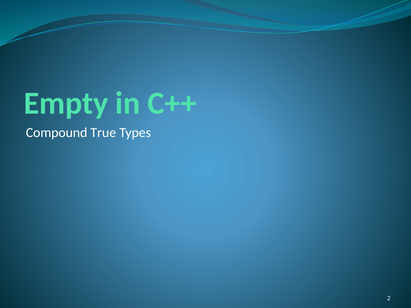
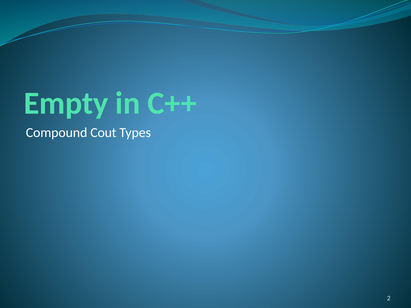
True: True -> Cout
